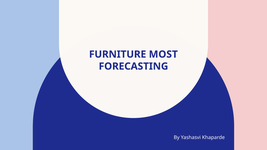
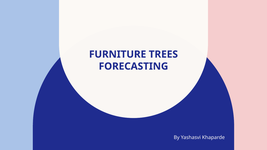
MOST: MOST -> TREES
